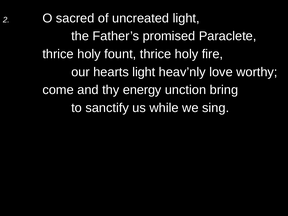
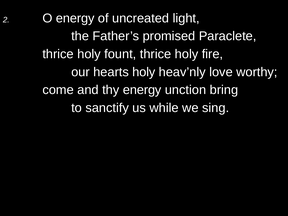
O sacred: sacred -> energy
hearts light: light -> holy
